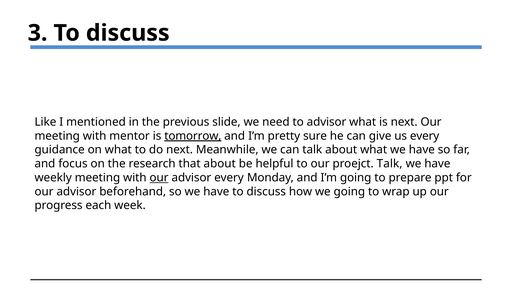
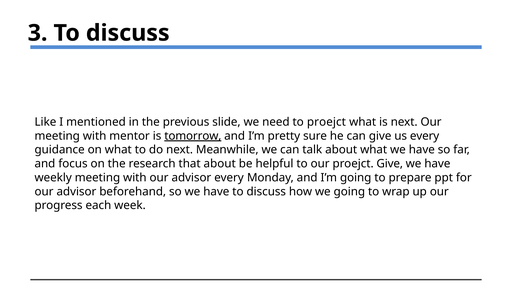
to advisor: advisor -> proejct
proejct Talk: Talk -> Give
our at (159, 178) underline: present -> none
